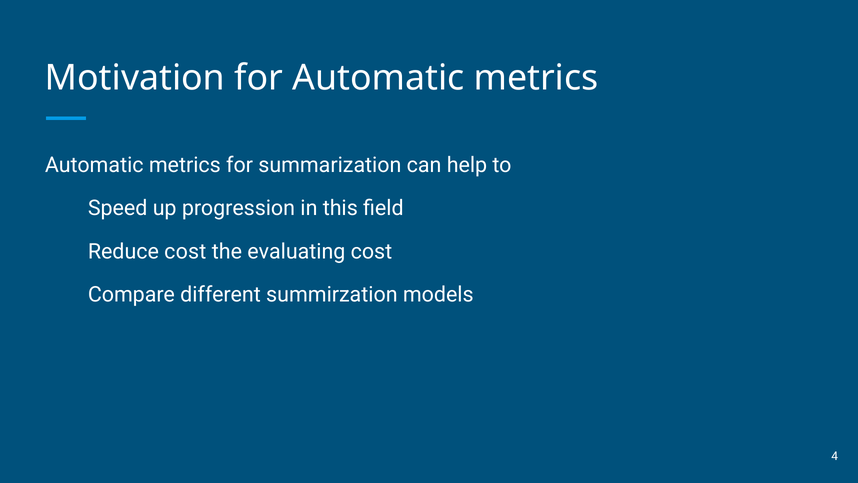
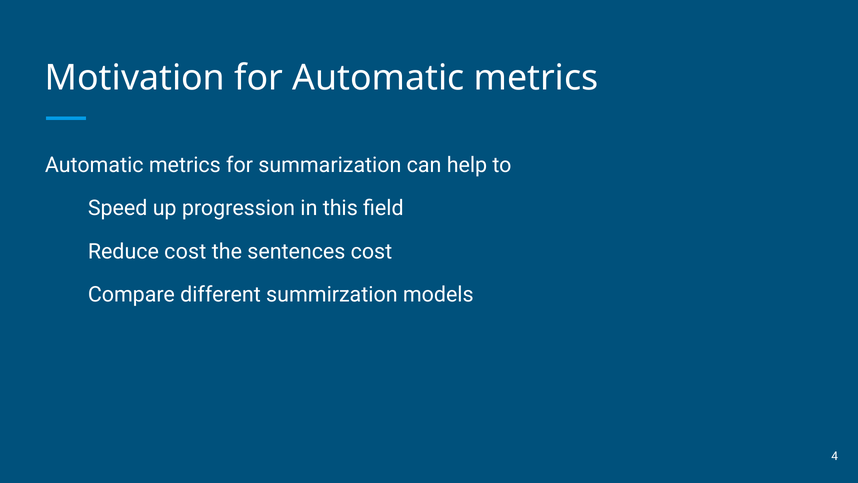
evaluating: evaluating -> sentences
